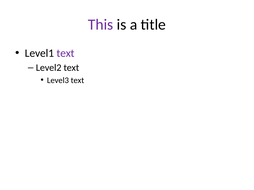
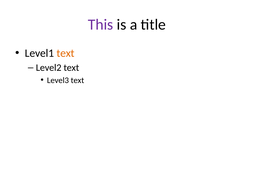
text at (65, 53) colour: purple -> orange
